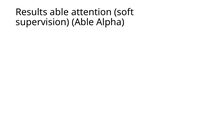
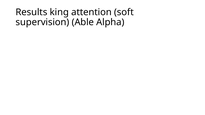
Results able: able -> king
